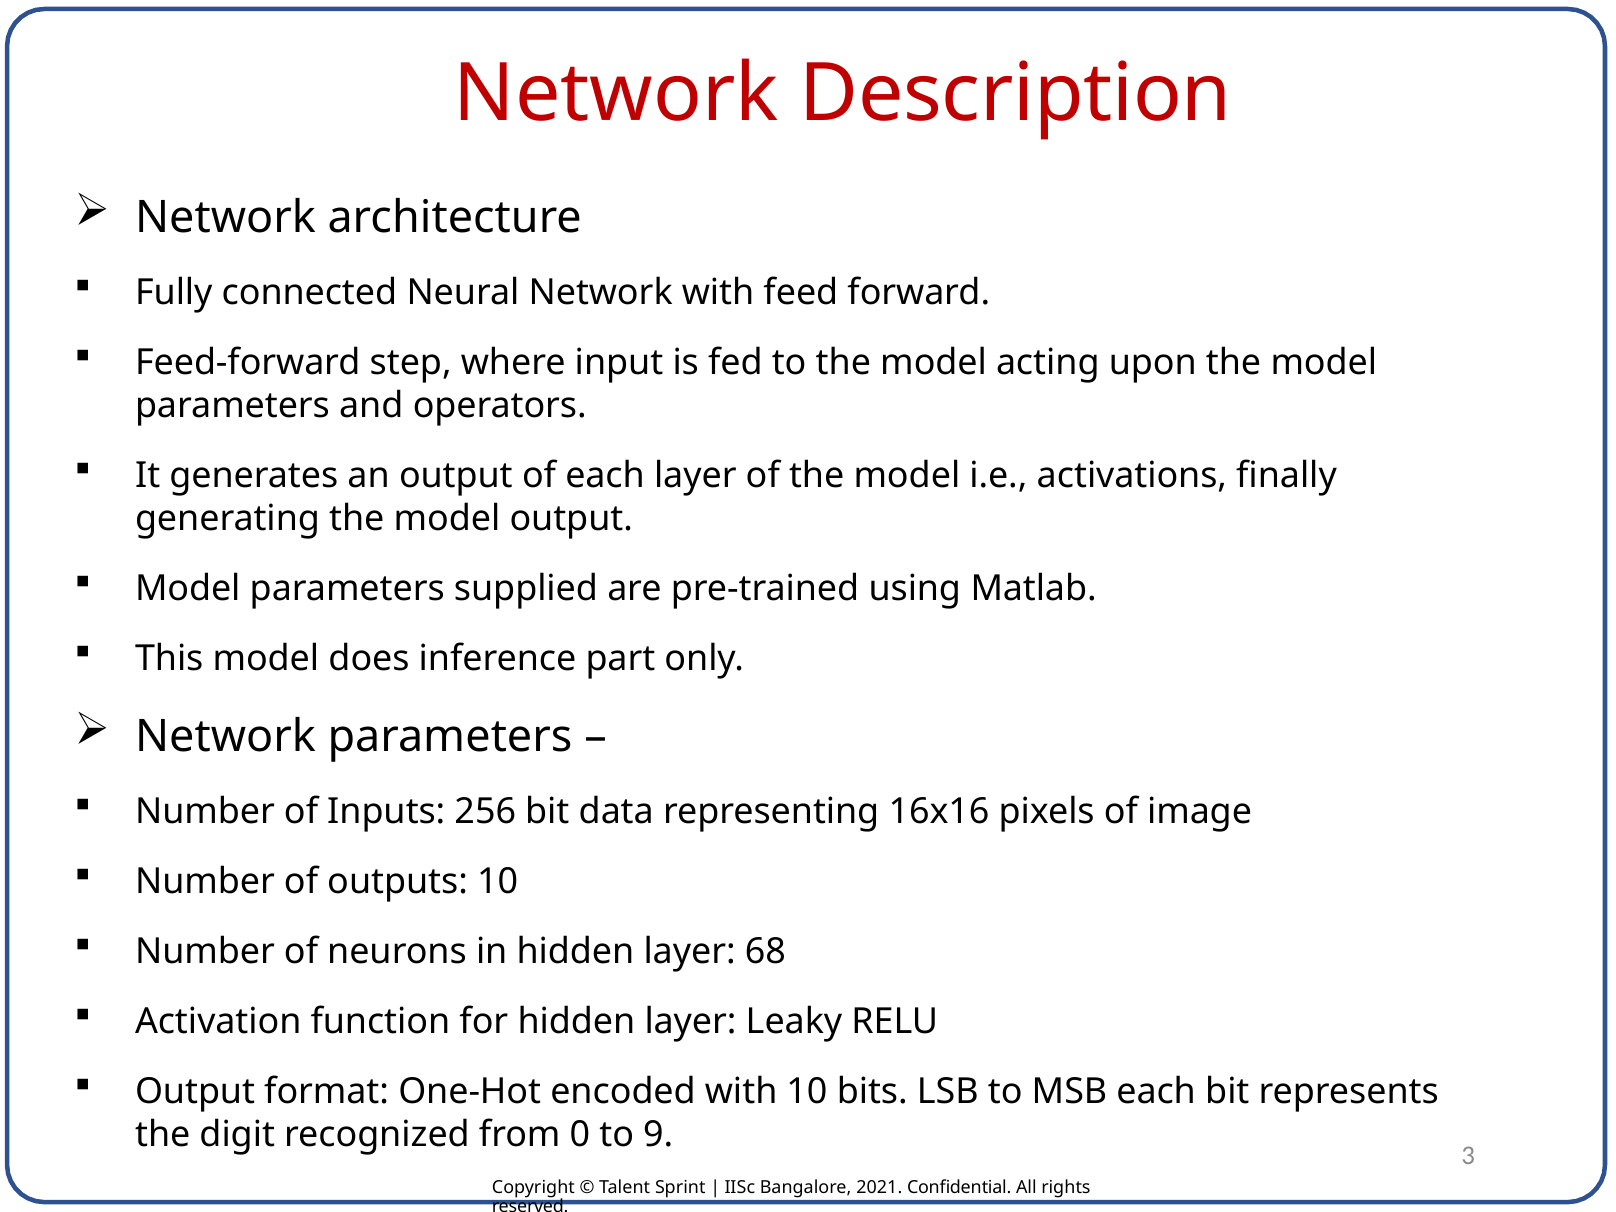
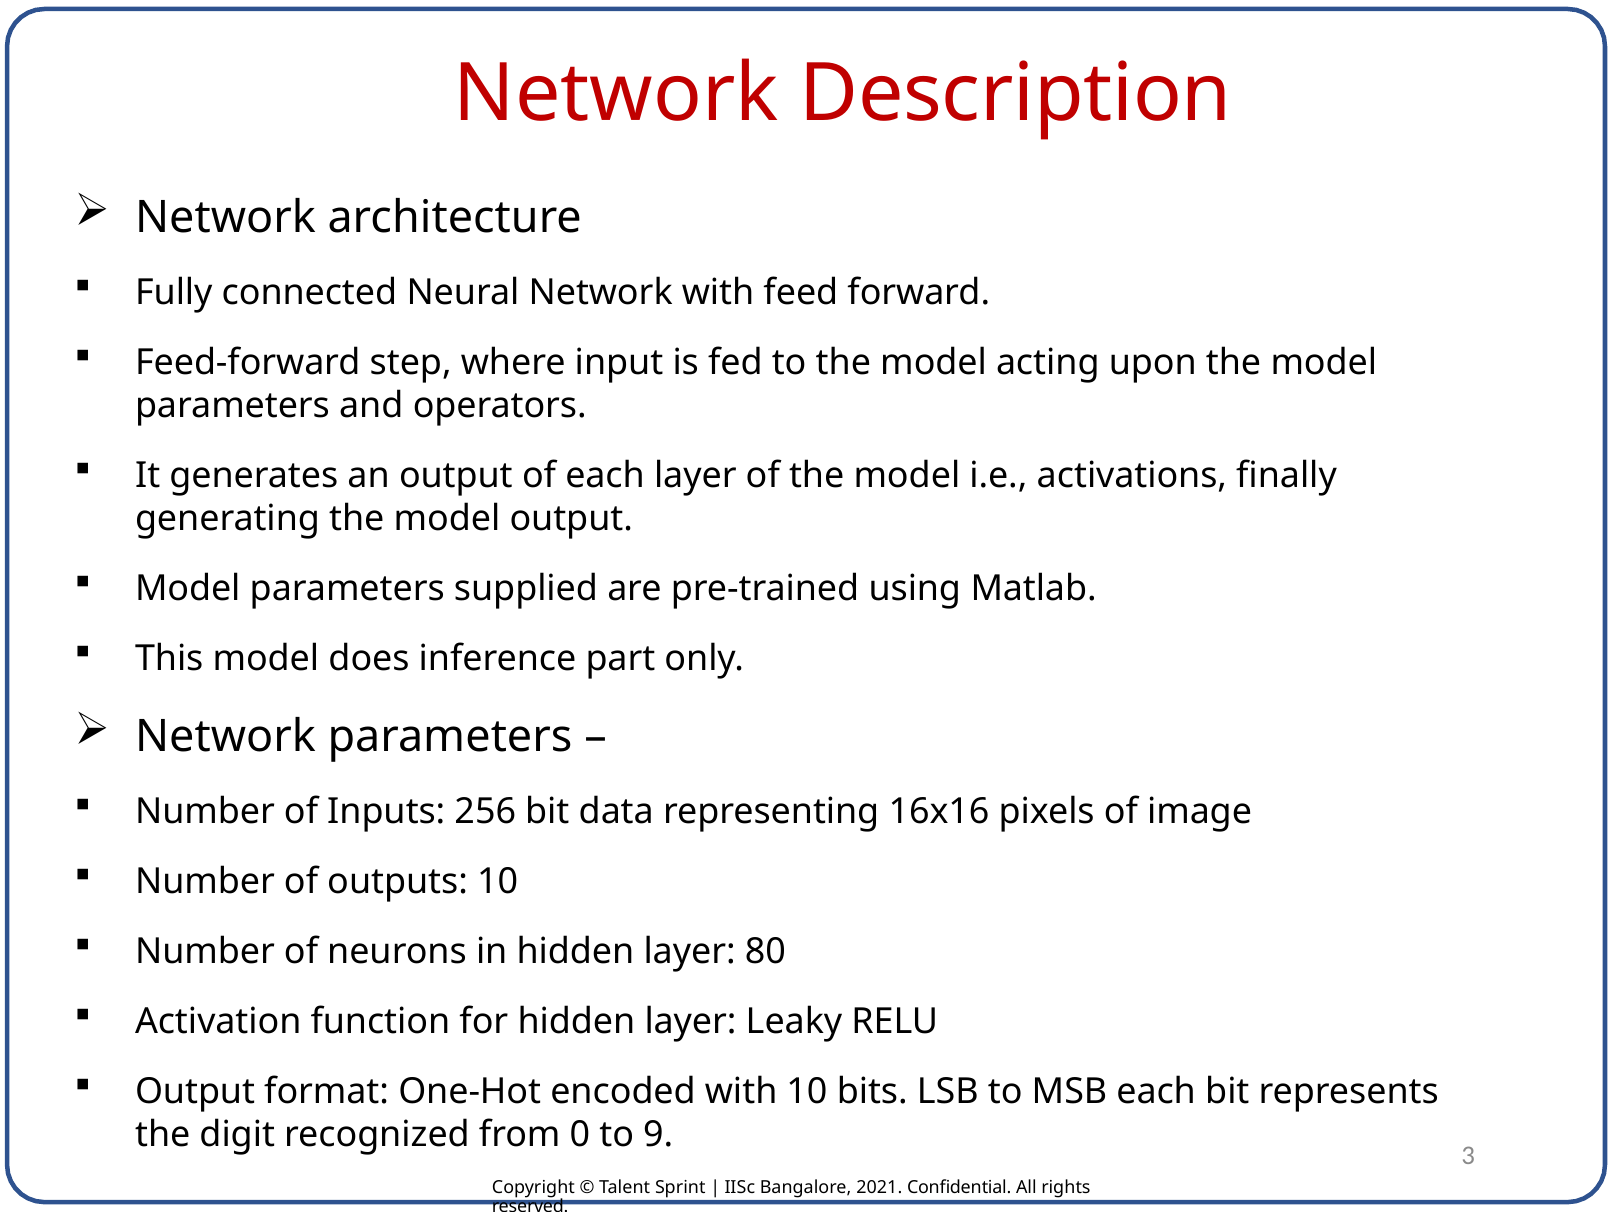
68: 68 -> 80
